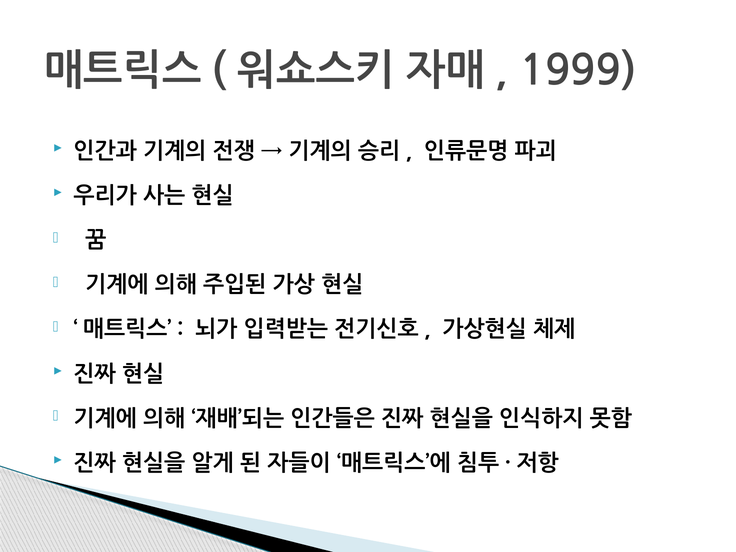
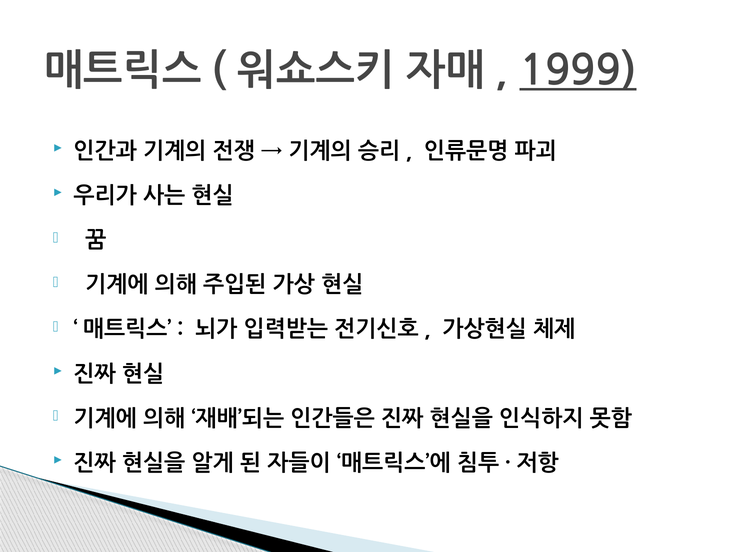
1999 underline: none -> present
